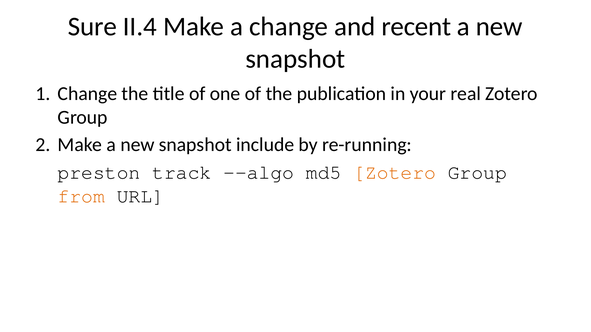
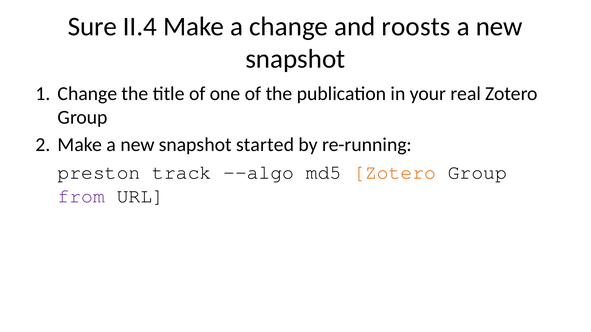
recent: recent -> roosts
include: include -> started
from colour: orange -> purple
